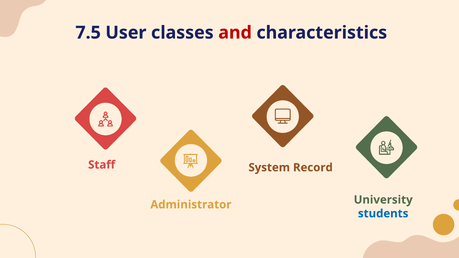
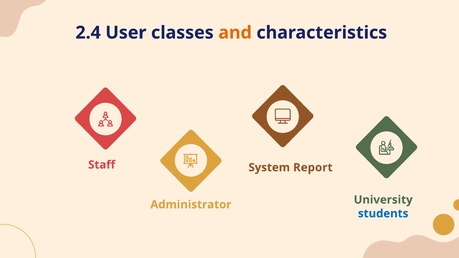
7.5: 7.5 -> 2.4
and colour: red -> orange
Record: Record -> Report
